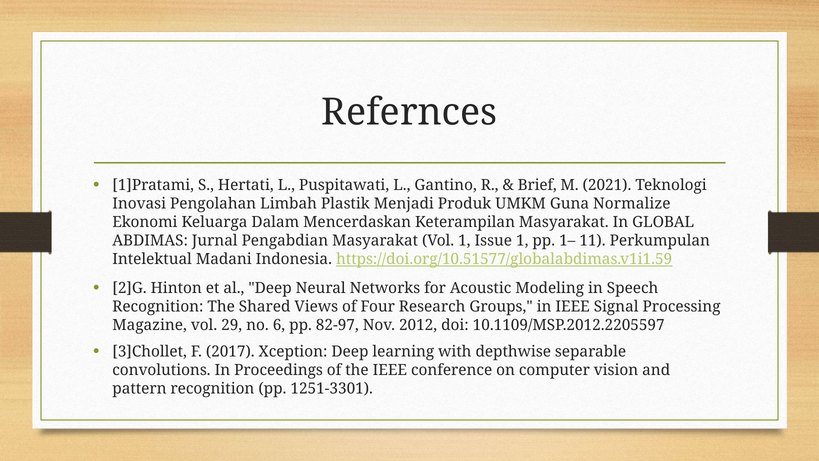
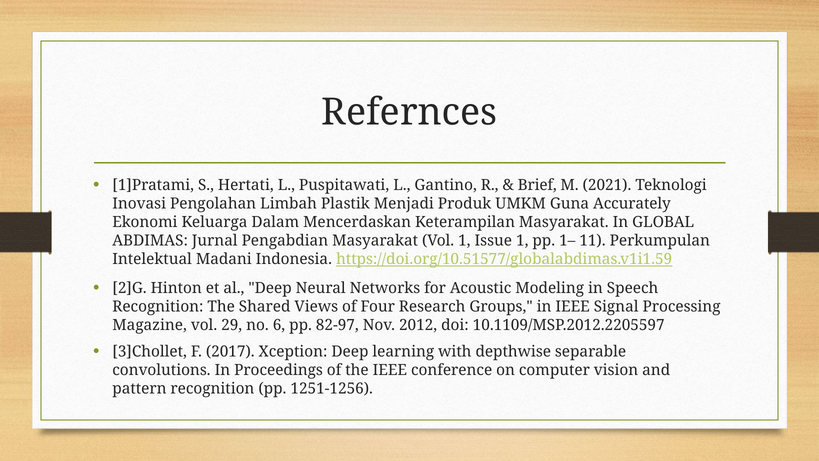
Normalize: Normalize -> Accurately
1251-3301: 1251-3301 -> 1251-1256
